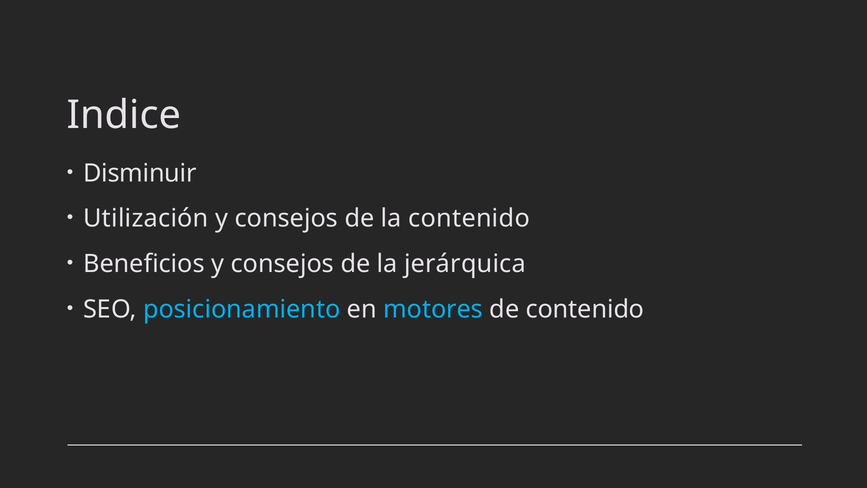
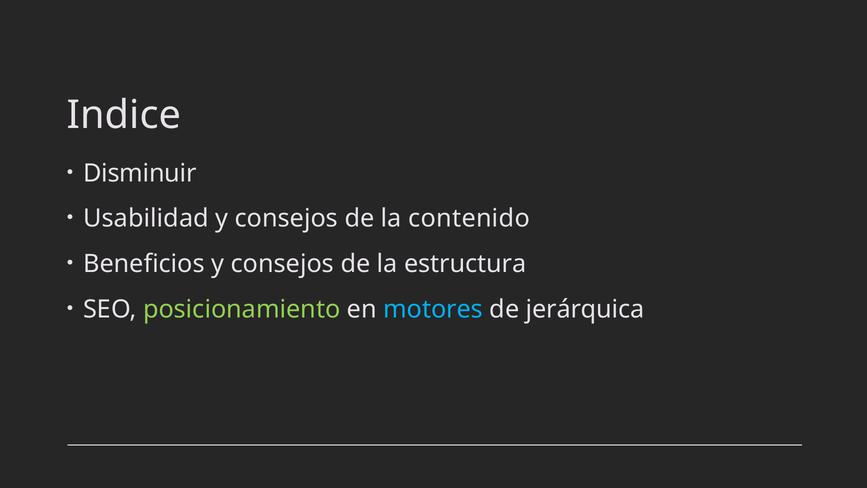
Utilización: Utilización -> Usabilidad
jerárquica: jerárquica -> estructura
posicionamiento colour: light blue -> light green
de contenido: contenido -> jerárquica
